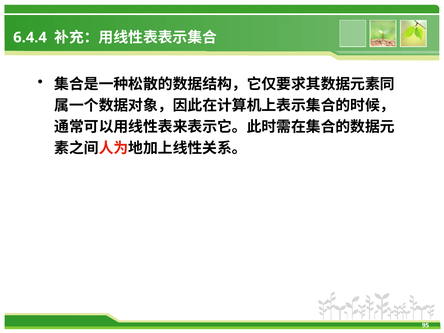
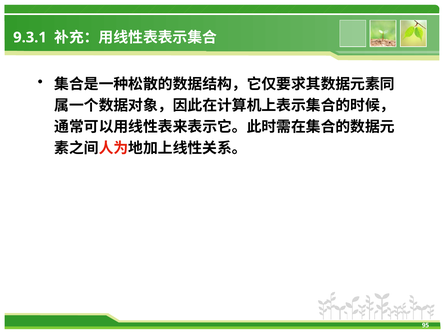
6.4.4: 6.4.4 -> 9.3.1
